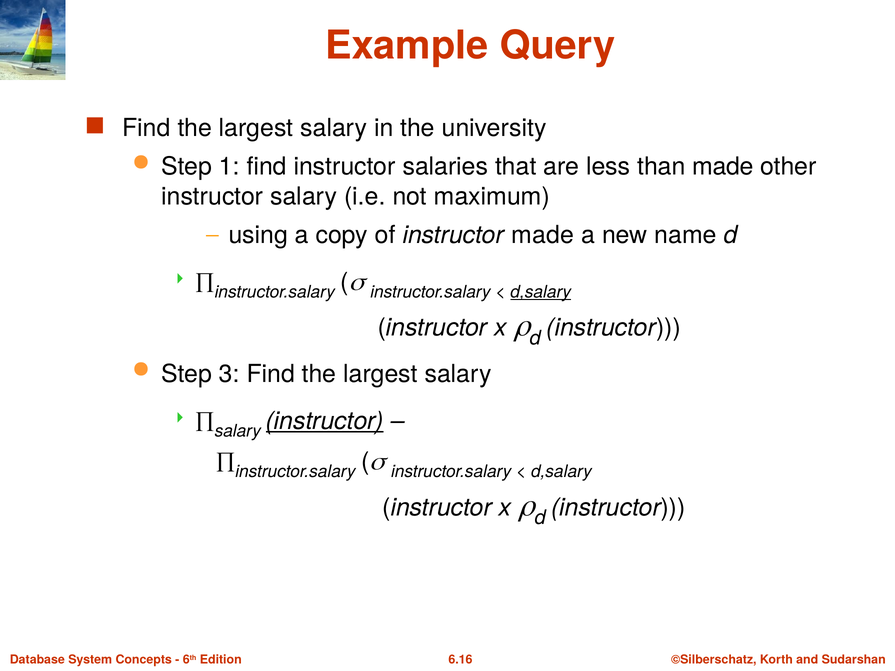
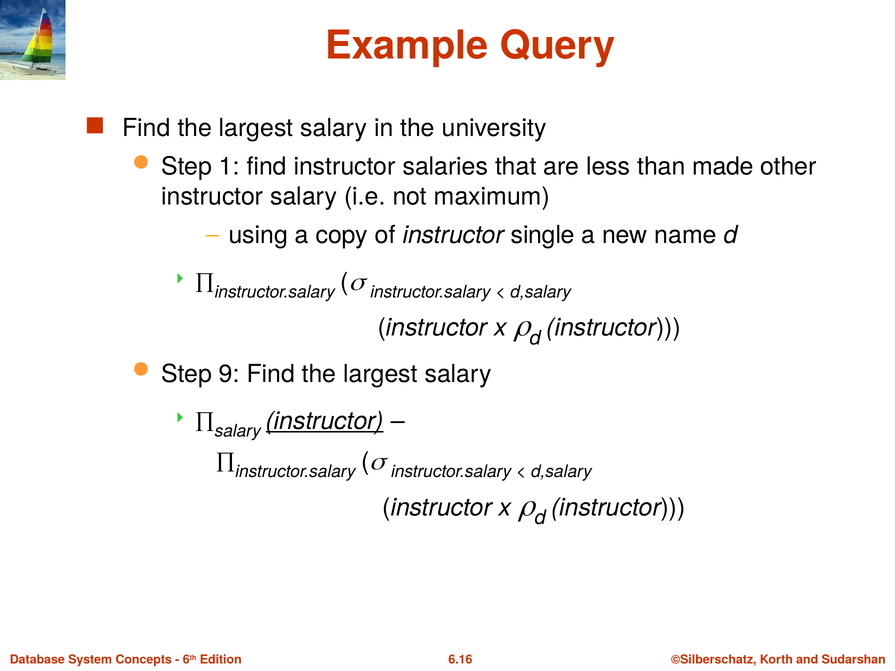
instructor made: made -> single
d,salary at (541, 292) underline: present -> none
3: 3 -> 9
